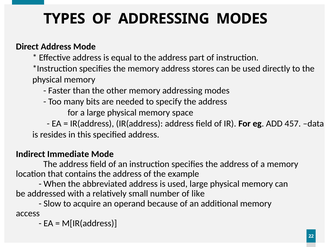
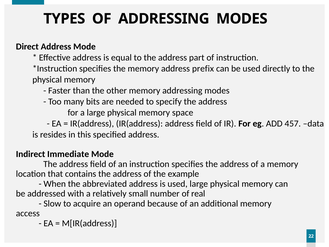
stores: stores -> prefix
like: like -> real
